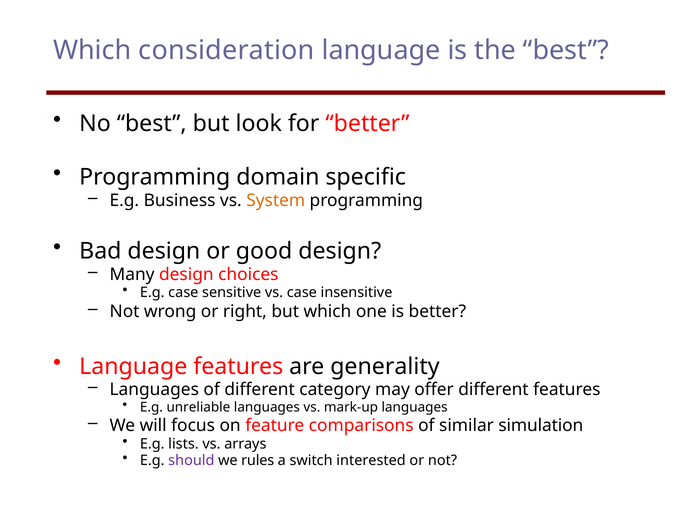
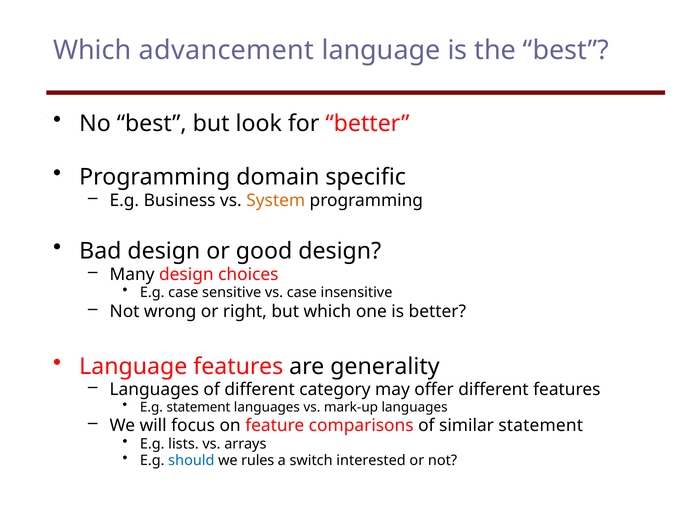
consideration: consideration -> advancement
E.g unreliable: unreliable -> statement
similar simulation: simulation -> statement
should colour: purple -> blue
